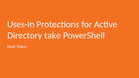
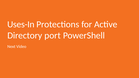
take: take -> port
